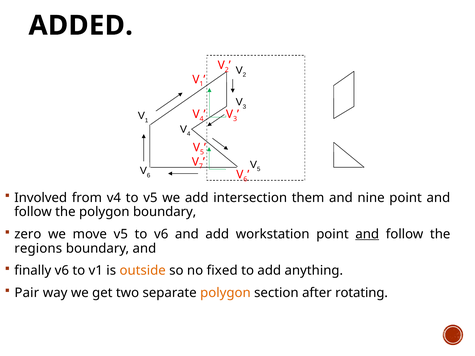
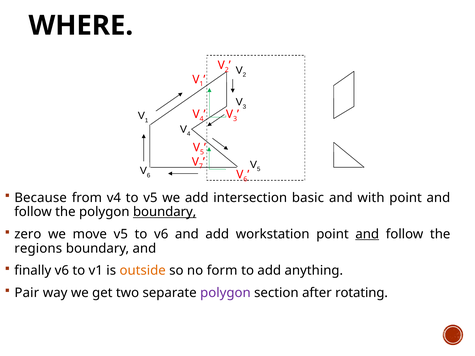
ADDED: ADDED -> WHERE
Involved: Involved -> Because
them: them -> basic
nine: nine -> with
boundary at (165, 212) underline: none -> present
fixed: fixed -> form
polygon at (225, 293) colour: orange -> purple
